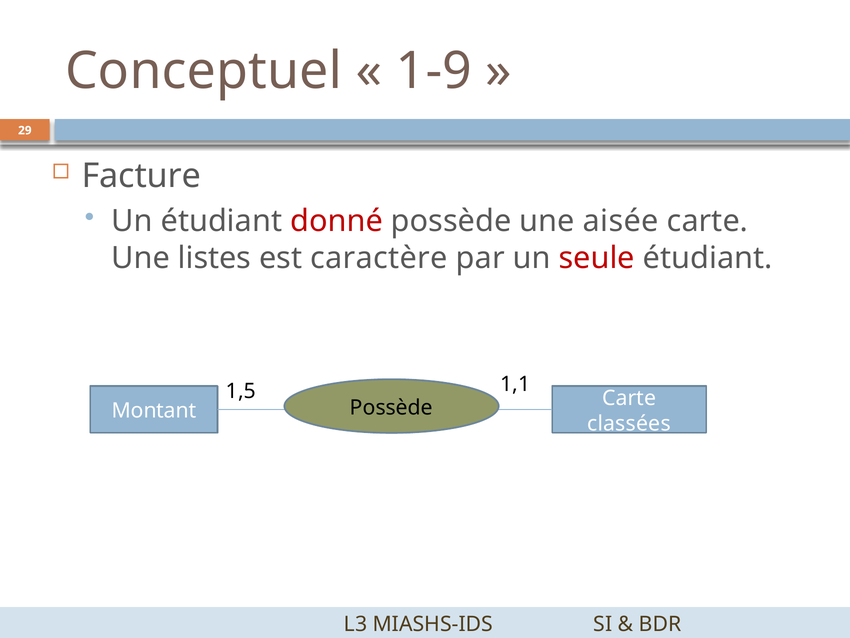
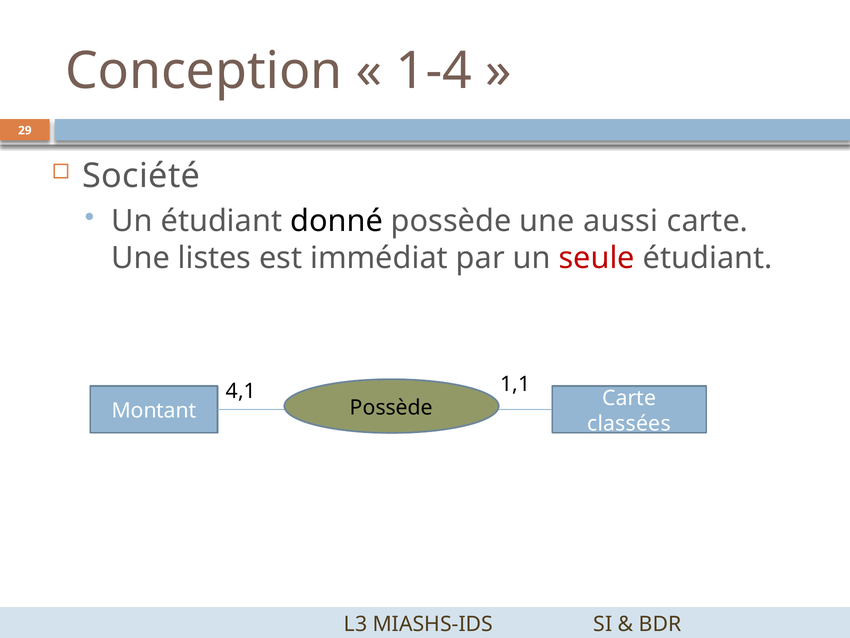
Conceptuel: Conceptuel -> Conception
1-9: 1-9 -> 1-4
Facture: Facture -> Société
donné colour: red -> black
aisée: aisée -> aussi
caractère: caractère -> immédiat
1,5: 1,5 -> 4,1
